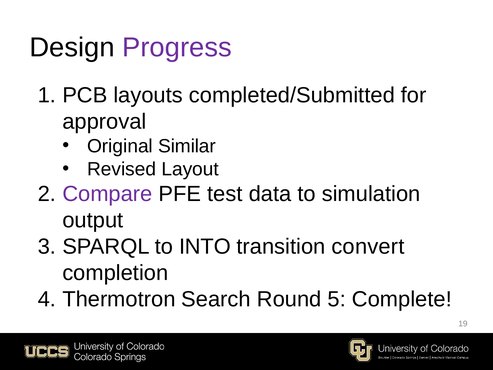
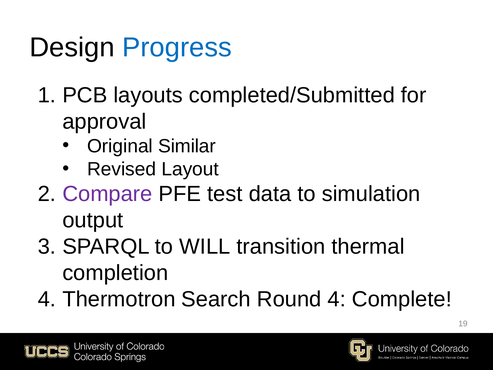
Progress colour: purple -> blue
INTO: INTO -> WILL
convert: convert -> thermal
Round 5: 5 -> 4
